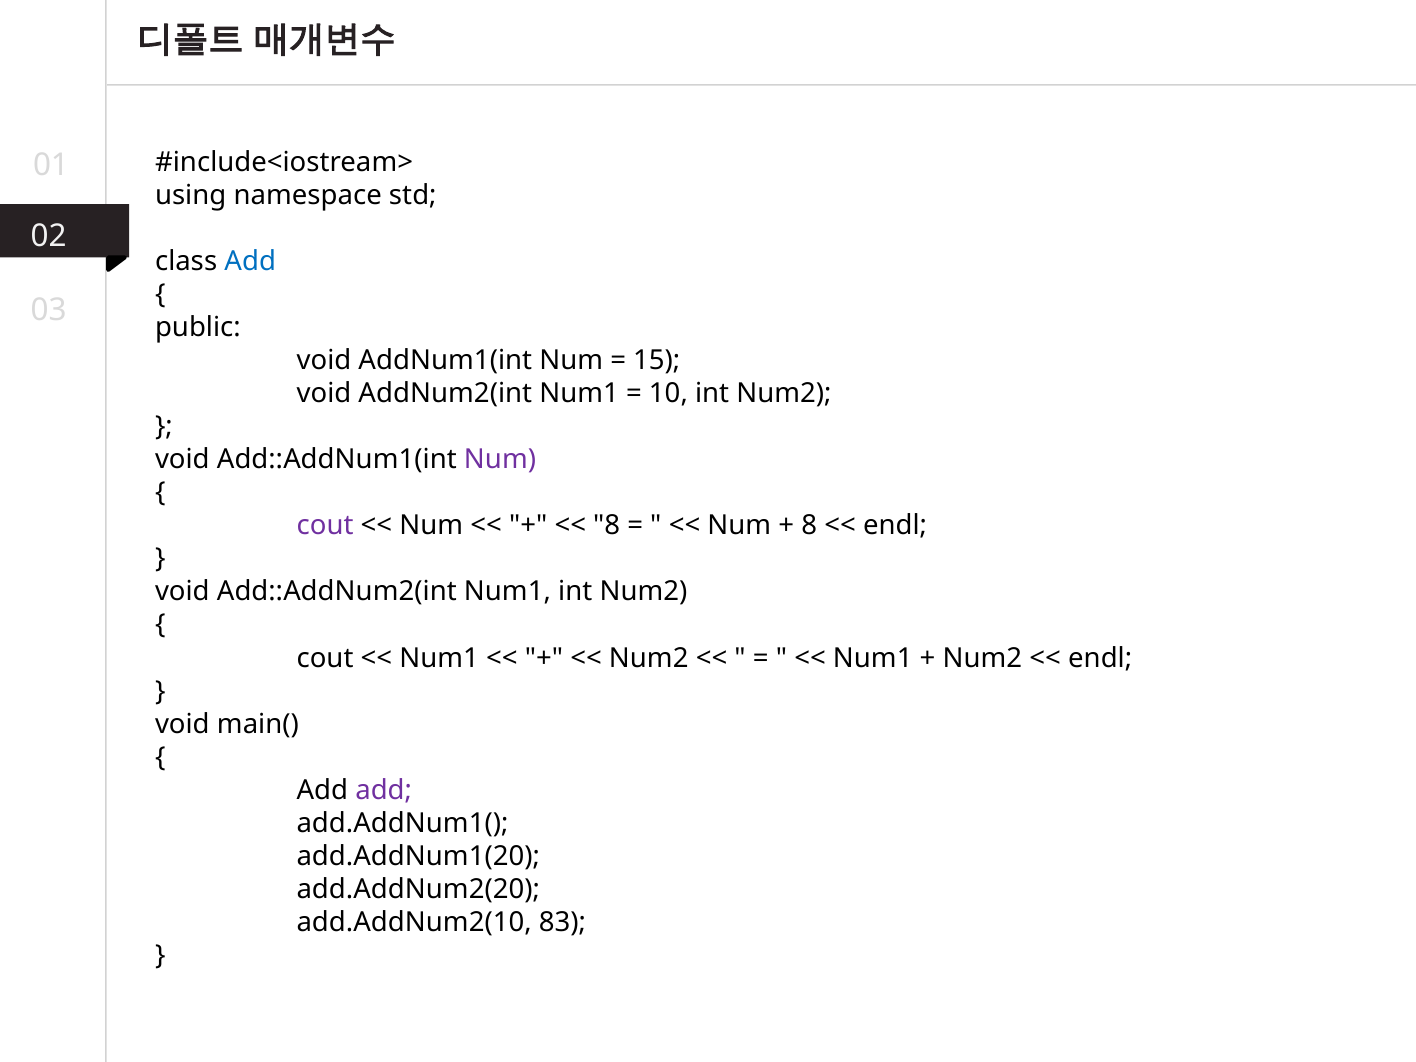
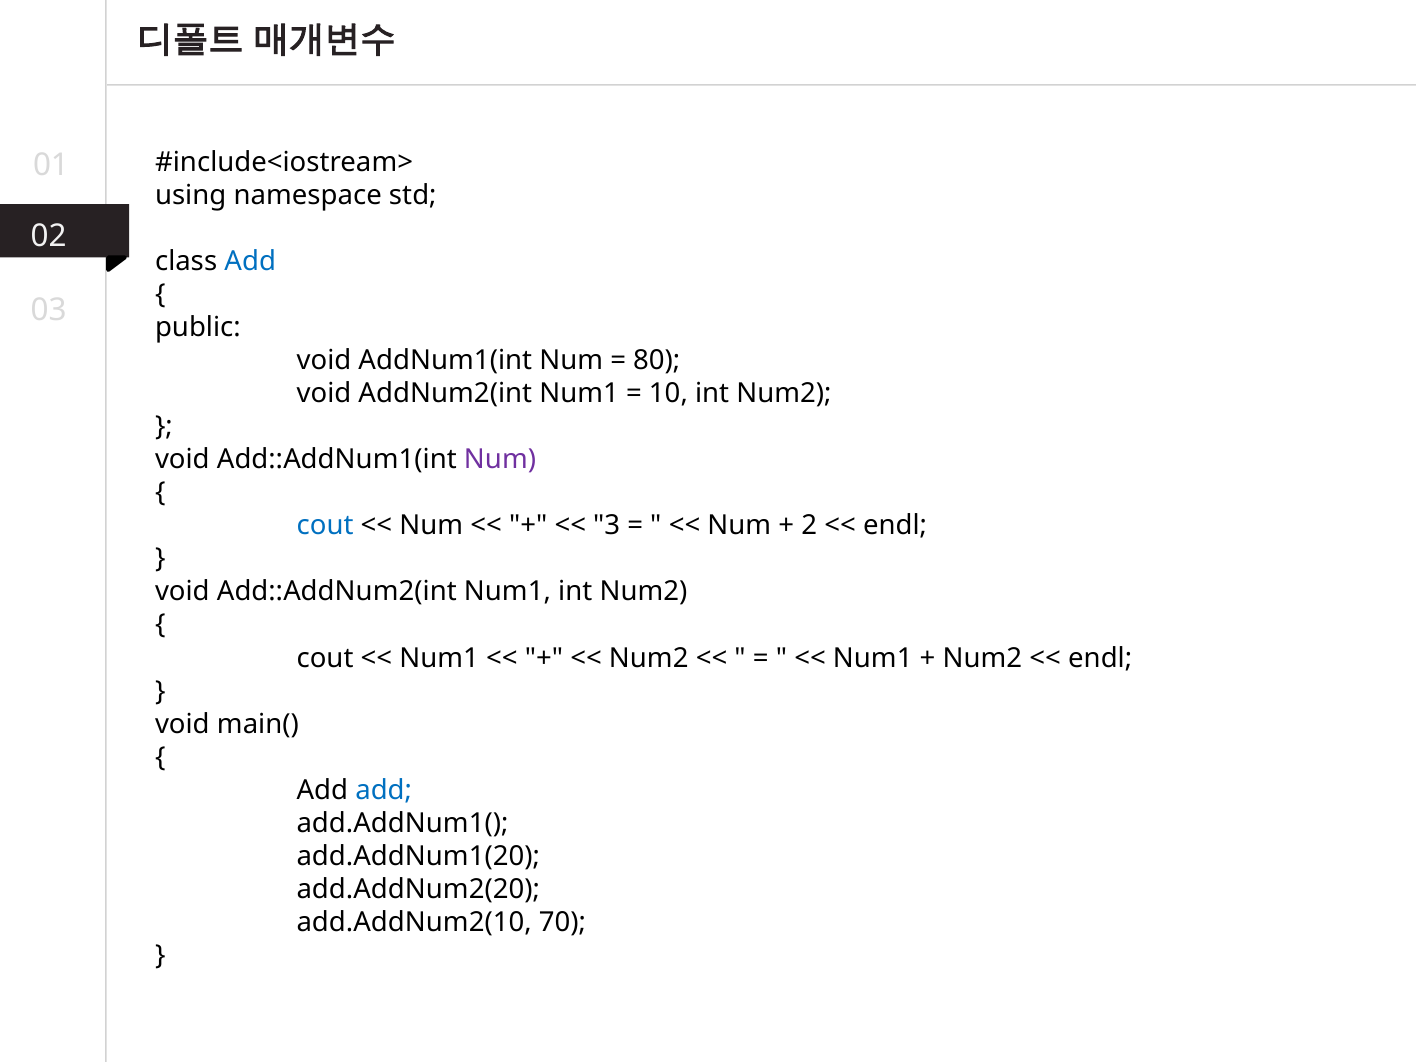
15: 15 -> 80
cout at (325, 526) colour: purple -> blue
8 at (607, 526): 8 -> 3
8 at (809, 526): 8 -> 2
add at (384, 790) colour: purple -> blue
83: 83 -> 70
